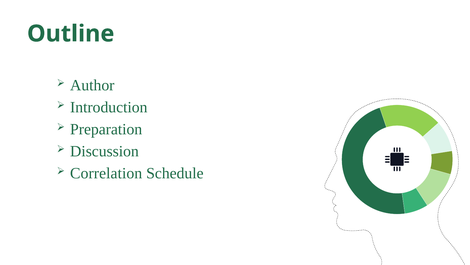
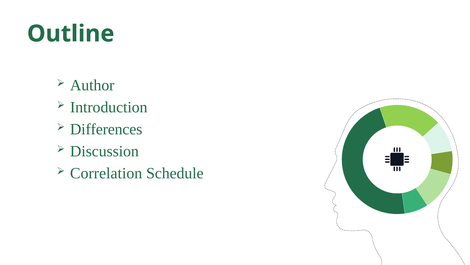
Preparation: Preparation -> Differences
